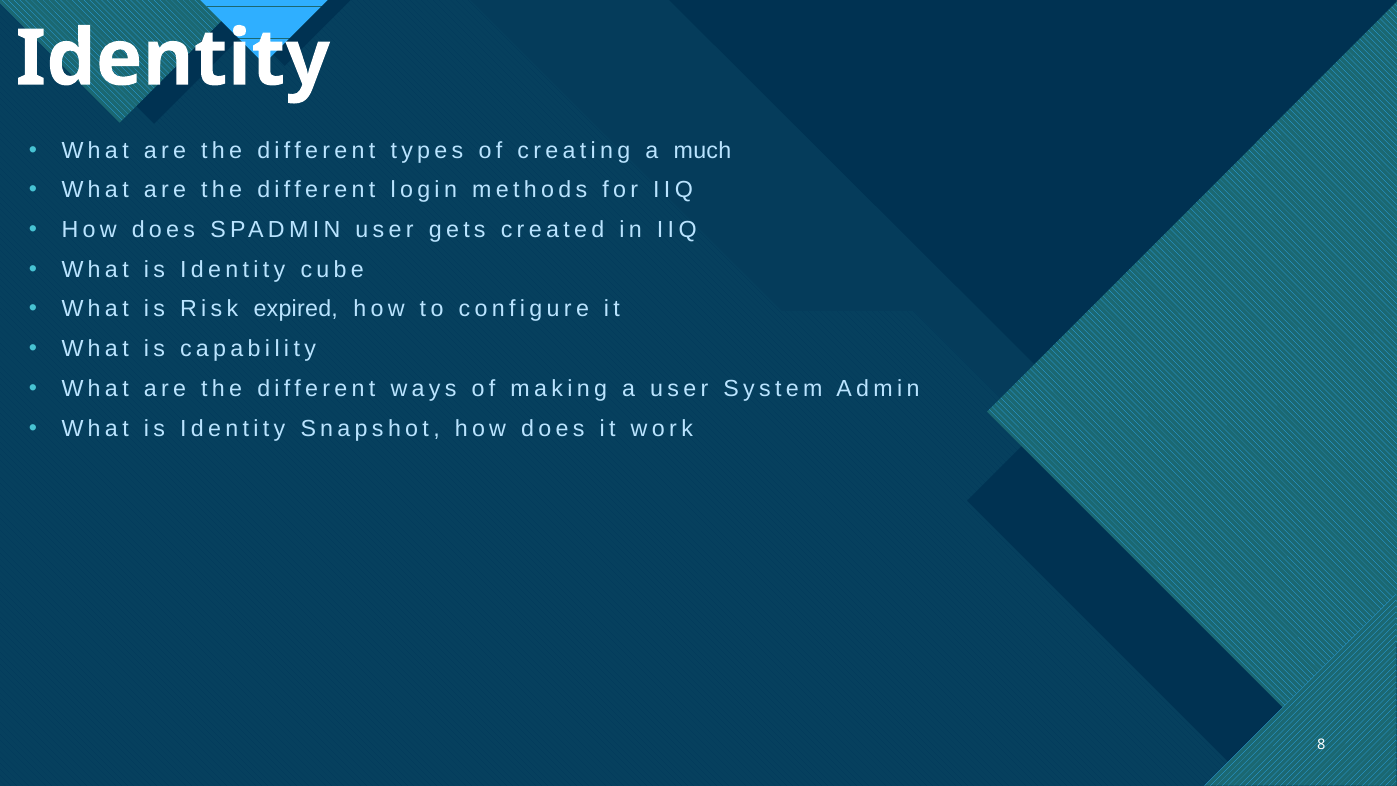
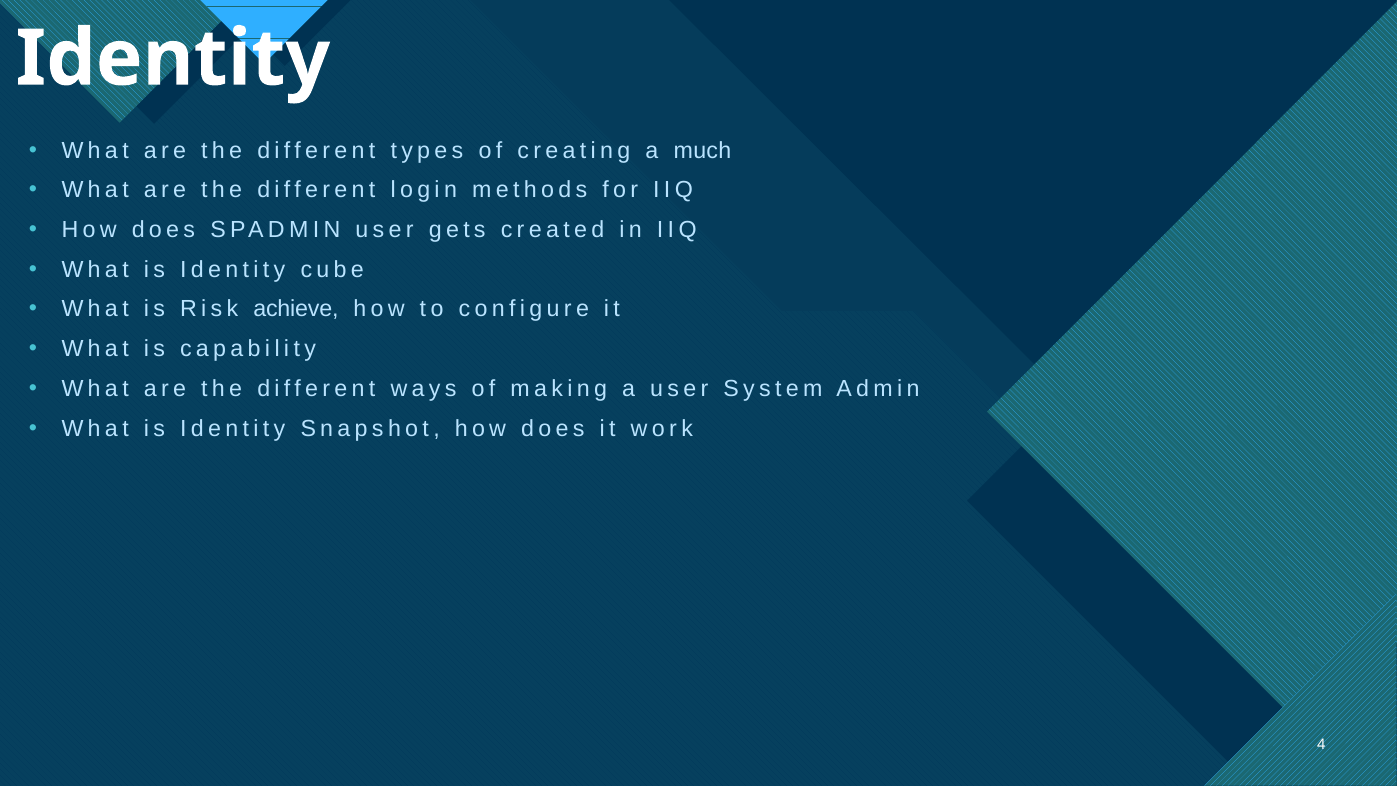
expired: expired -> achieve
8: 8 -> 4
